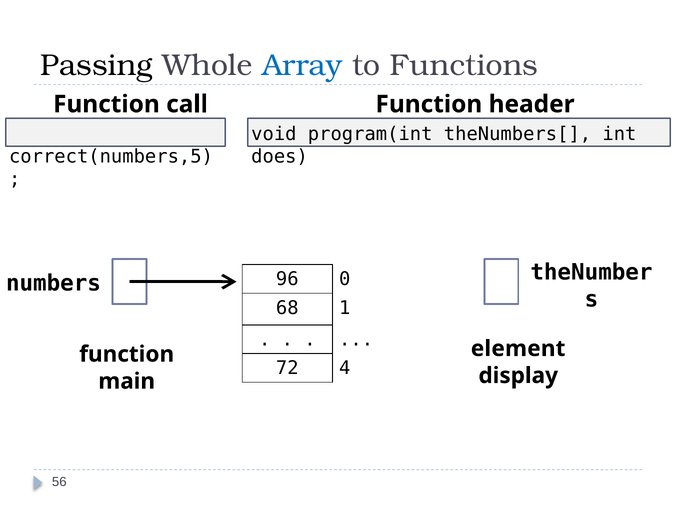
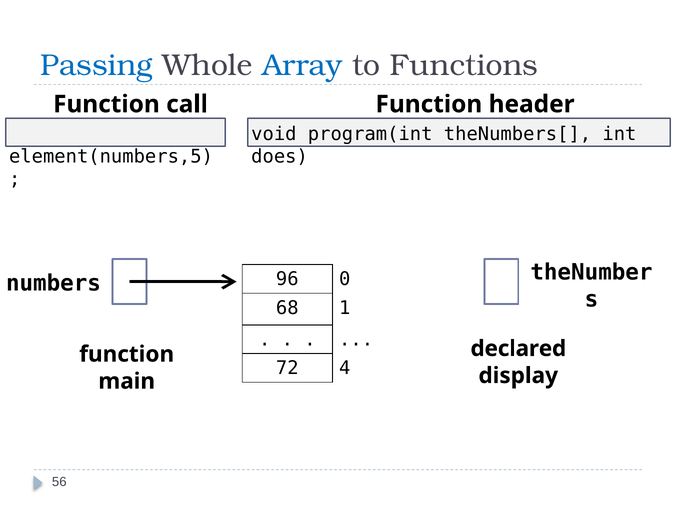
Passing colour: black -> blue
correct(numbers,5: correct(numbers,5 -> element(numbers,5
element: element -> declared
